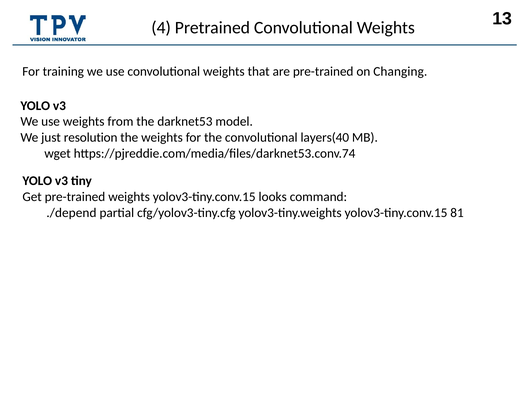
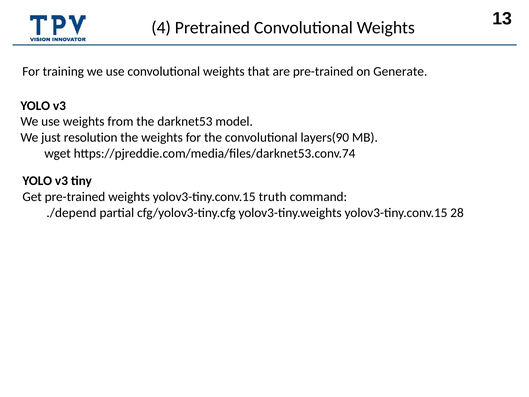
Changing: Changing -> Generate
layers(40: layers(40 -> layers(90
looks: looks -> truth
81: 81 -> 28
